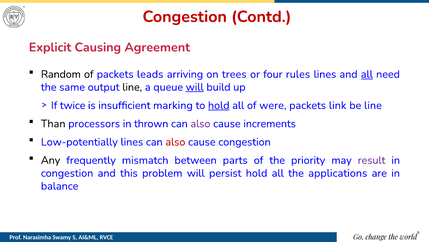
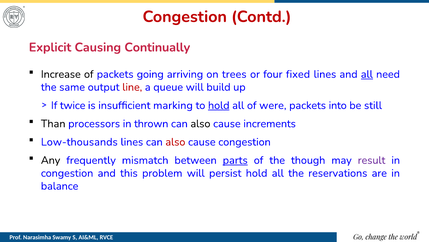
Agreement: Agreement -> Continually
Random: Random -> Increase
leads: leads -> going
rules: rules -> fixed
line at (132, 87) colour: black -> red
will at (195, 87) underline: present -> none
link: link -> into
be line: line -> still
also at (200, 123) colour: purple -> black
Low-potentially: Low-potentially -> Low-thousands
parts underline: none -> present
priority: priority -> though
applications: applications -> reservations
